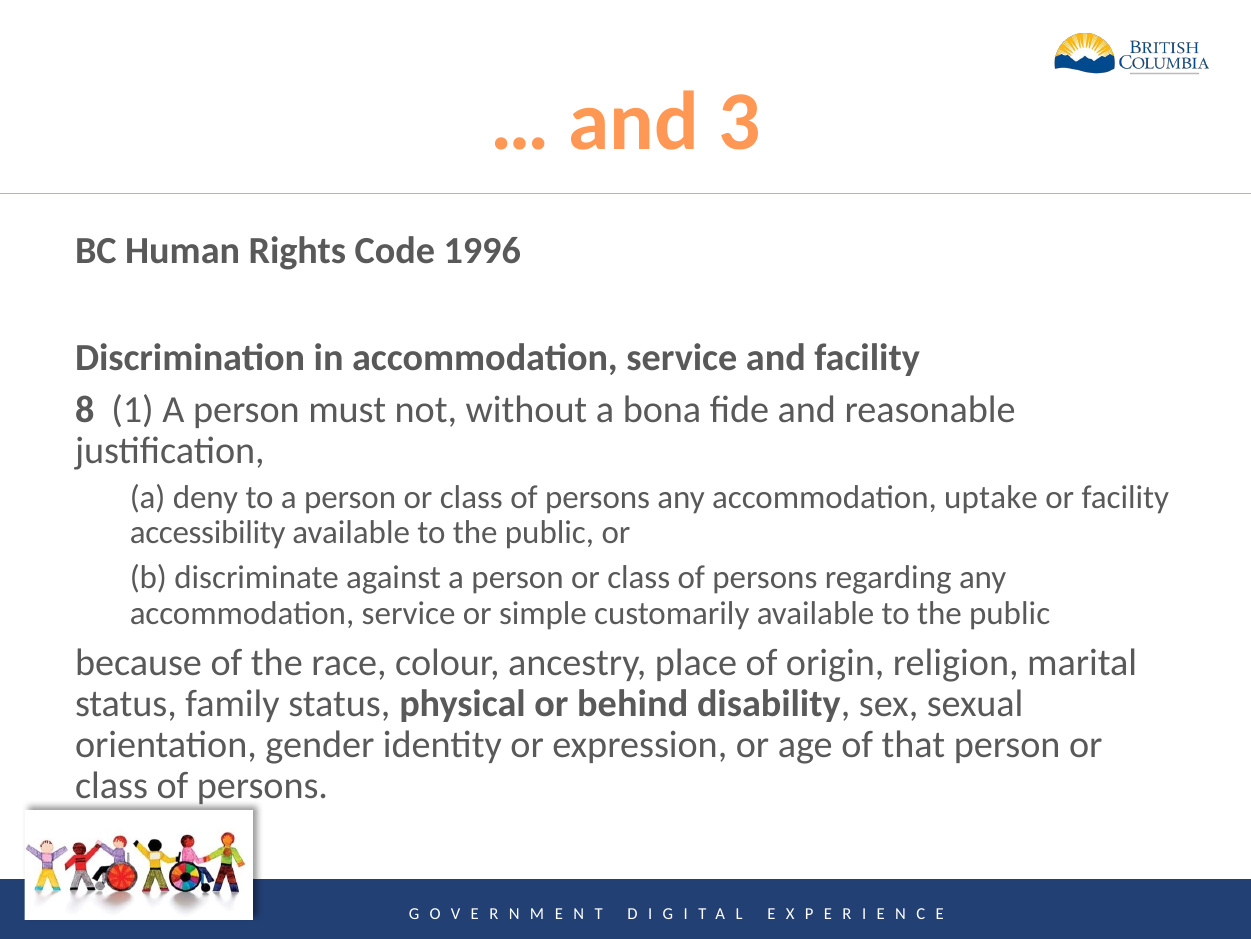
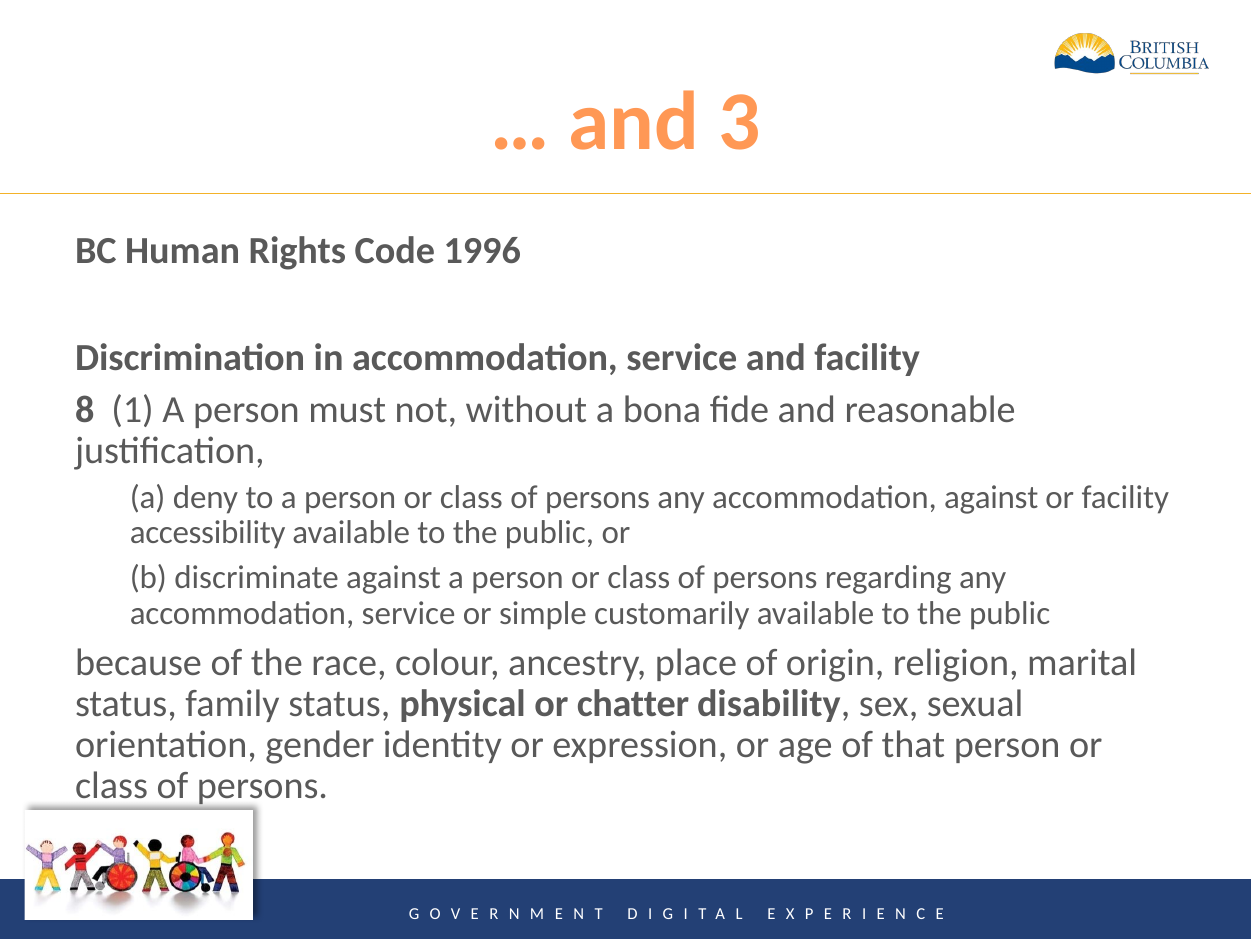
accommodation uptake: uptake -> against
behind: behind -> chatter
